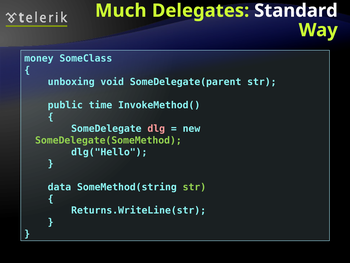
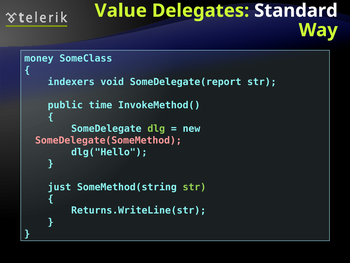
Much: Much -> Value
unboxing: unboxing -> indexers
SomeDelegate(parent: SomeDelegate(parent -> SomeDelegate(report
dlg colour: pink -> light green
SomeDelegate(SomeMethod colour: light green -> pink
data: data -> just
